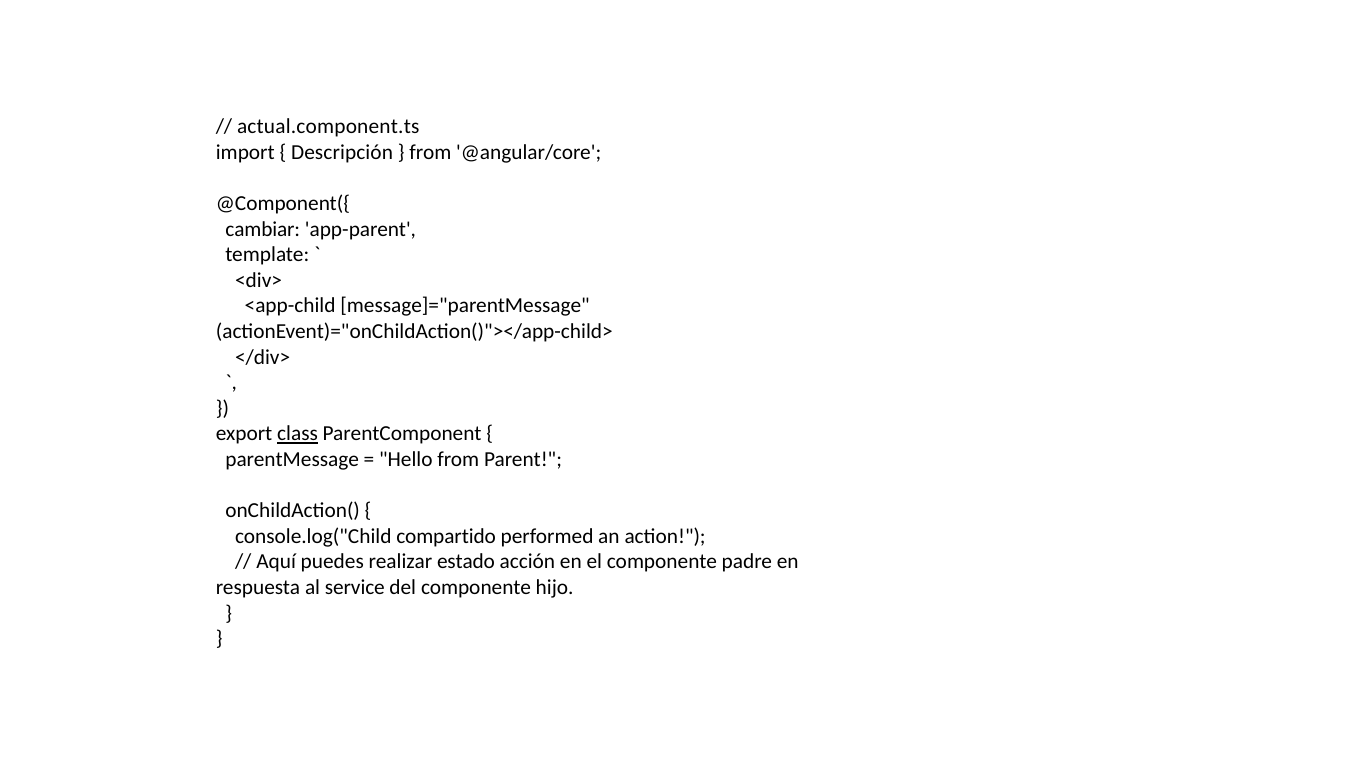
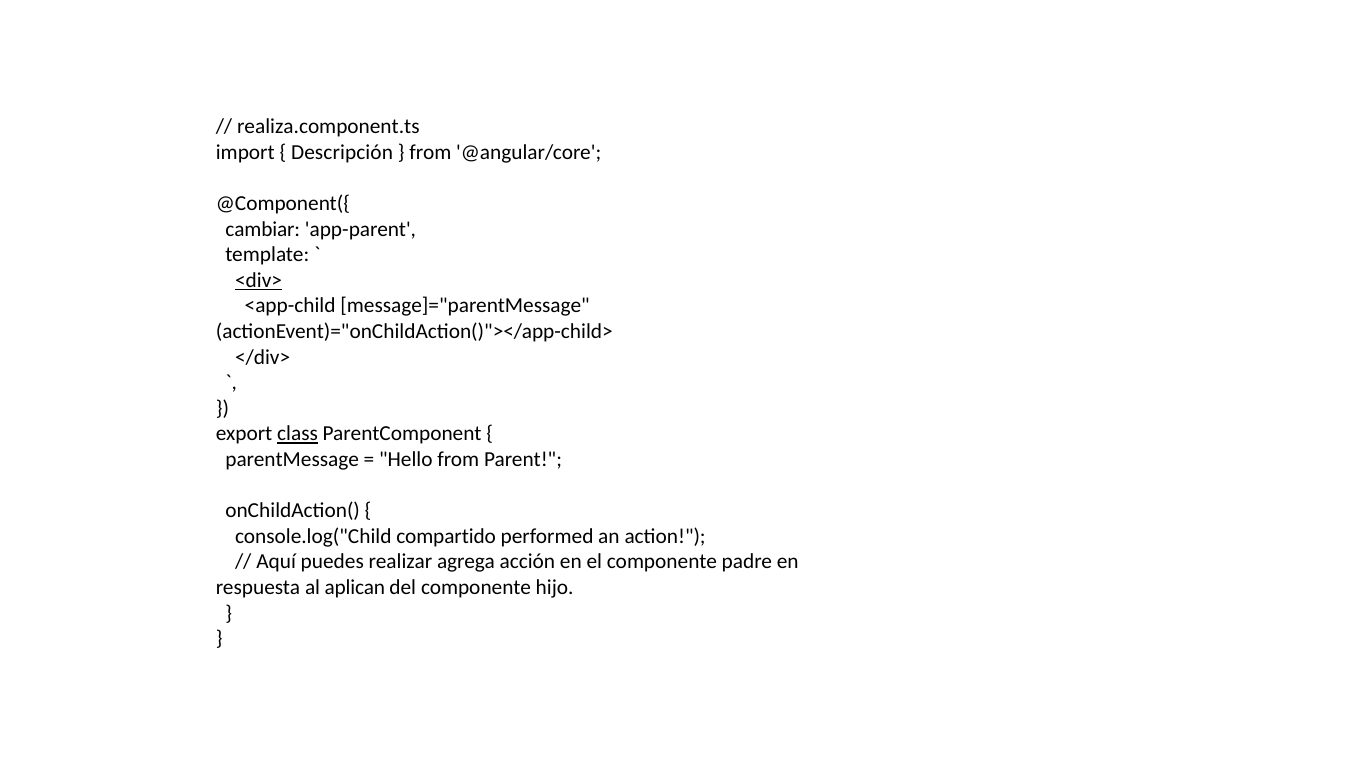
actual.component.ts: actual.component.ts -> realiza.component.ts
<div> underline: none -> present
estado: estado -> agrega
service: service -> aplican
